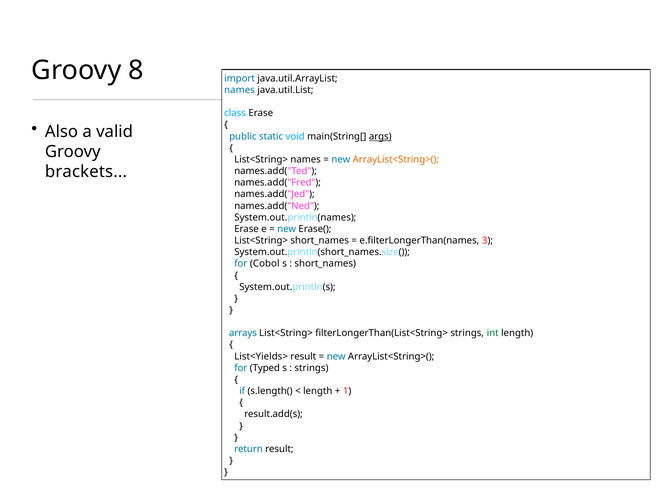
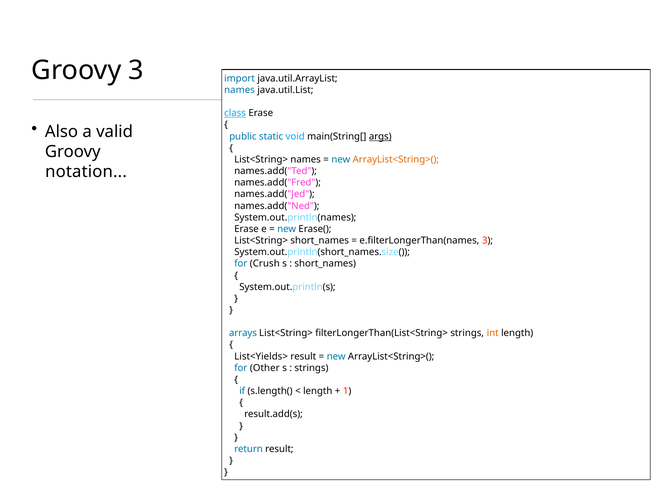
Groovy 8: 8 -> 3
class underline: none -> present
brackets: brackets -> notation
Cobol: Cobol -> Crush
int colour: green -> orange
Typed: Typed -> Other
